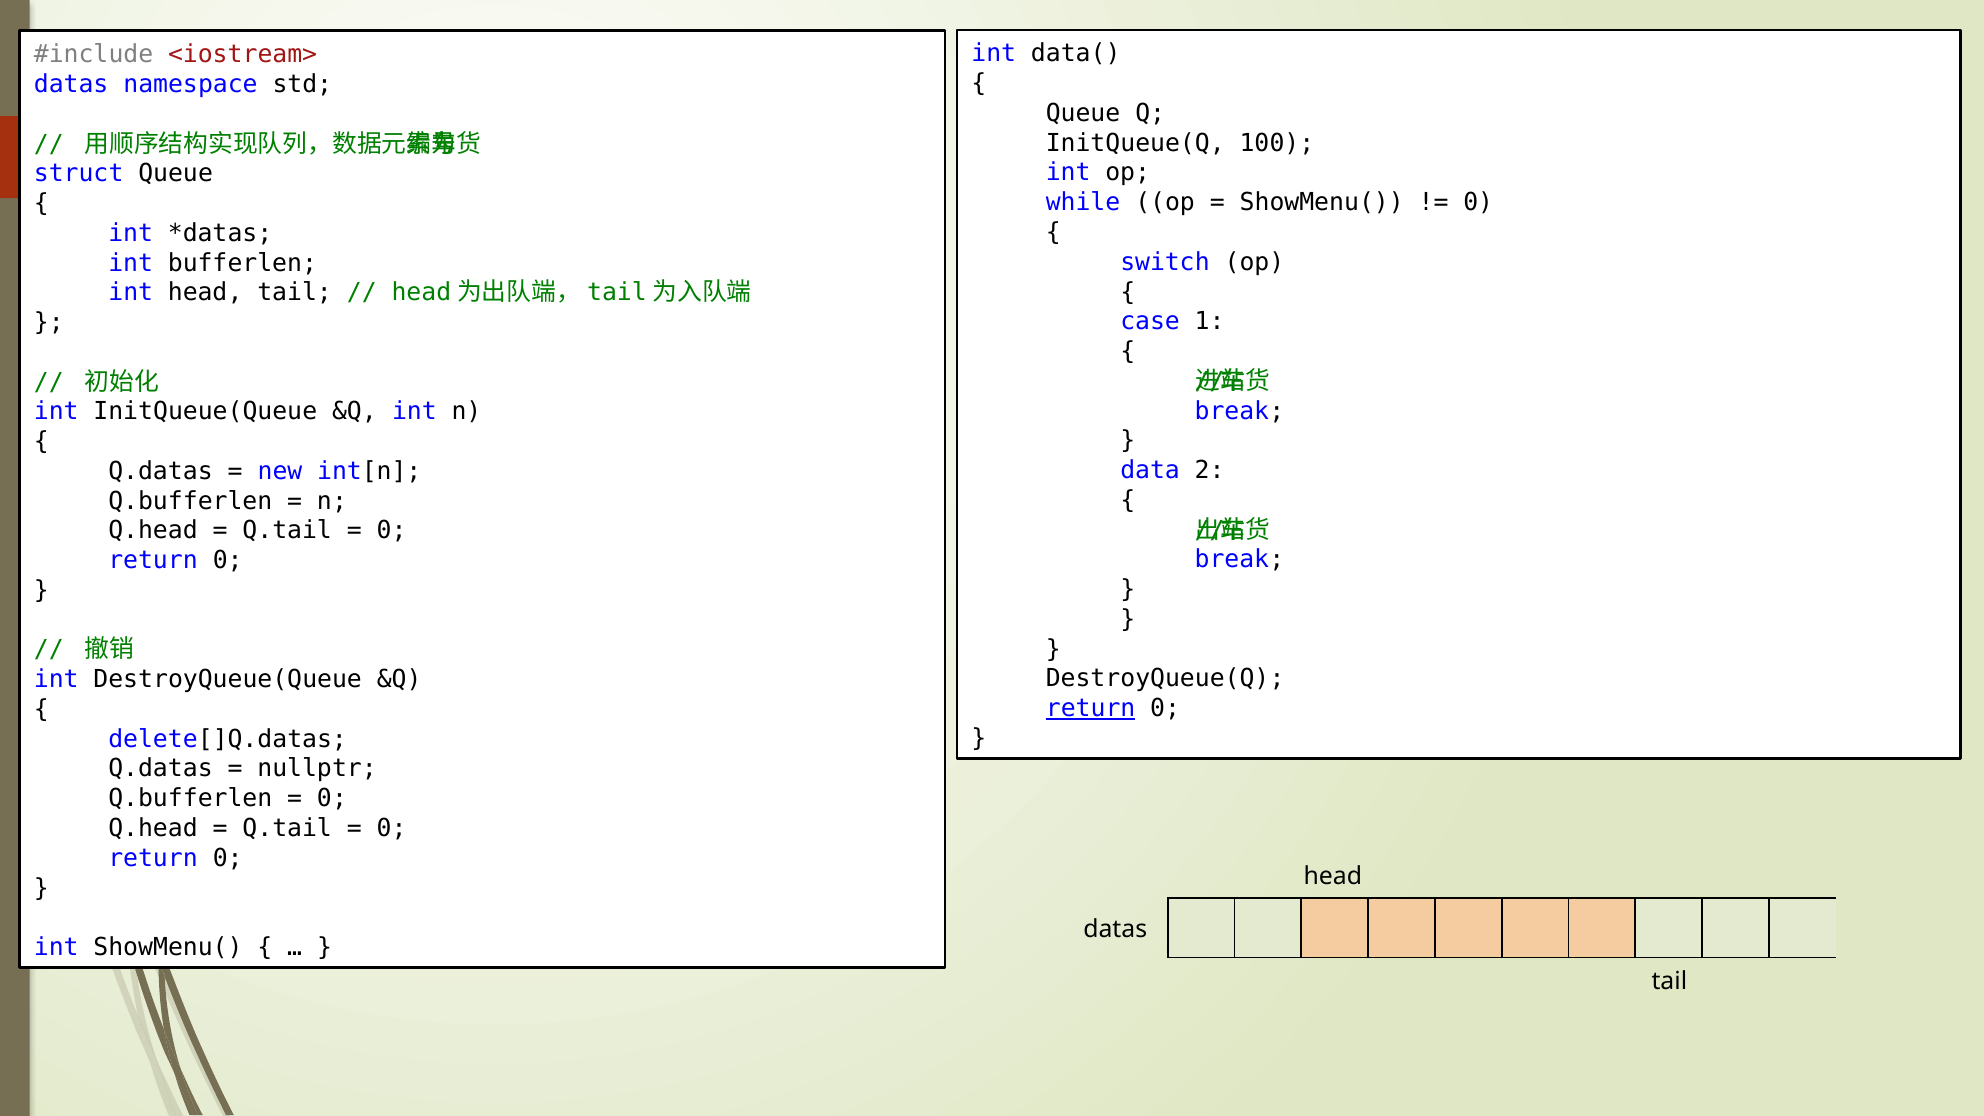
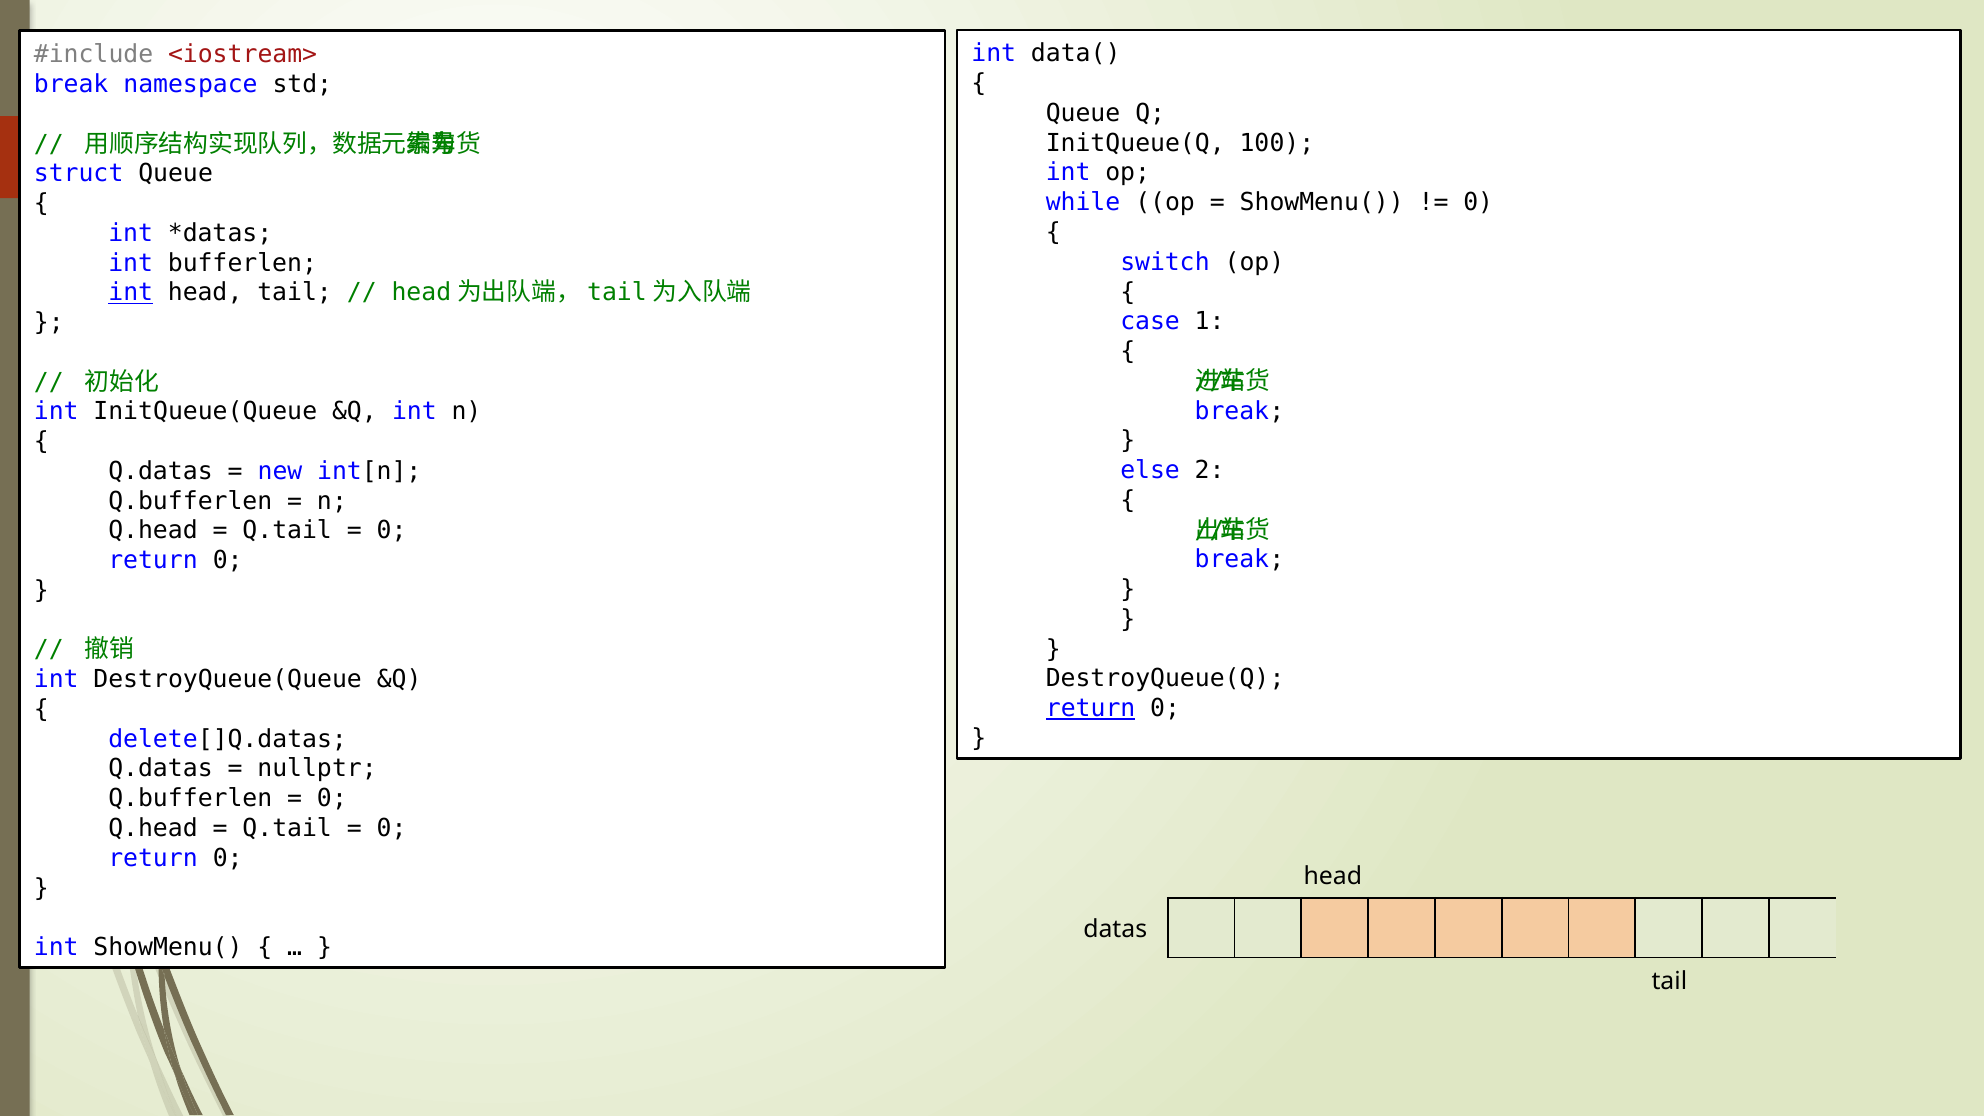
datas at (71, 84): datas -> break
int at (131, 293) underline: none -> present
data: data -> else
